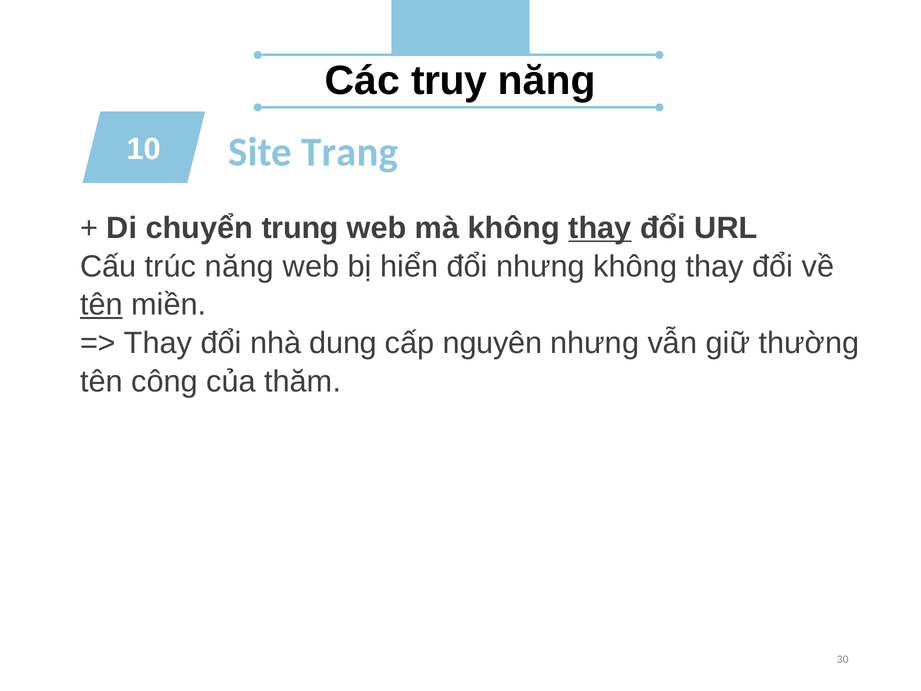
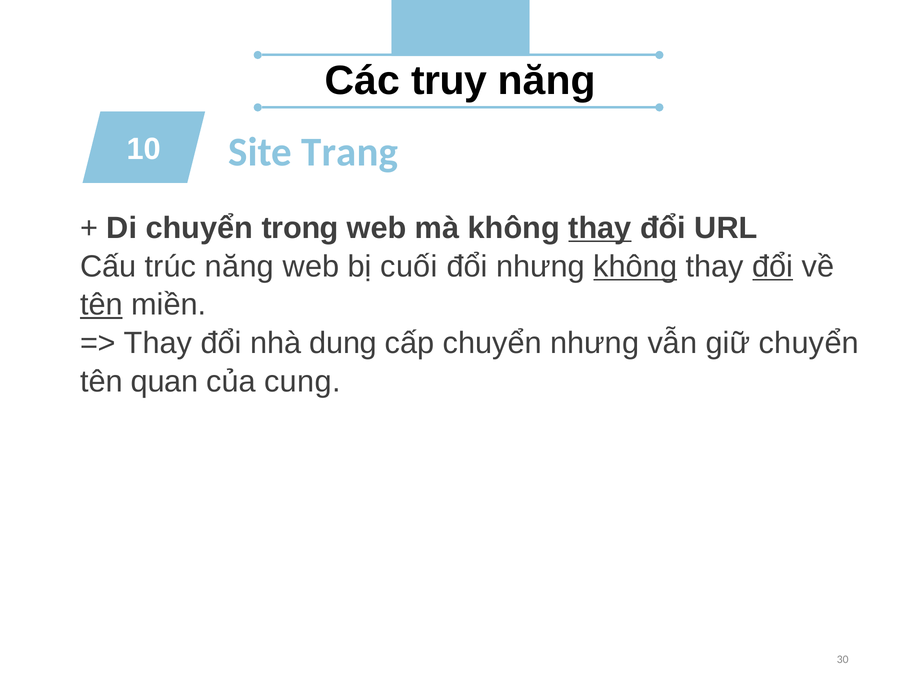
trung: trung -> trong
hiển: hiển -> cuối
không at (635, 266) underline: none -> present
đổi at (773, 266) underline: none -> present
cấp nguyên: nguyên -> chuyển
giữ thường: thường -> chuyển
công: công -> quan
thăm: thăm -> cung
